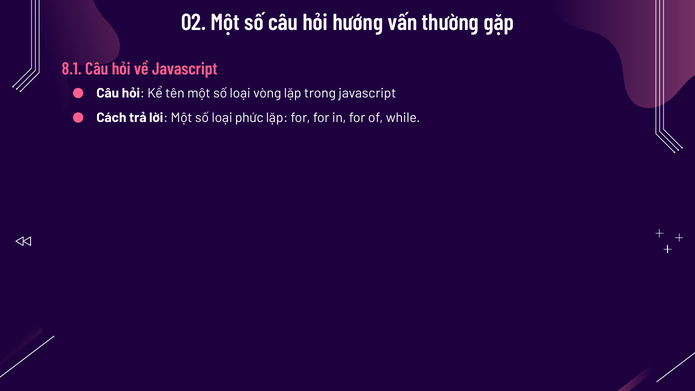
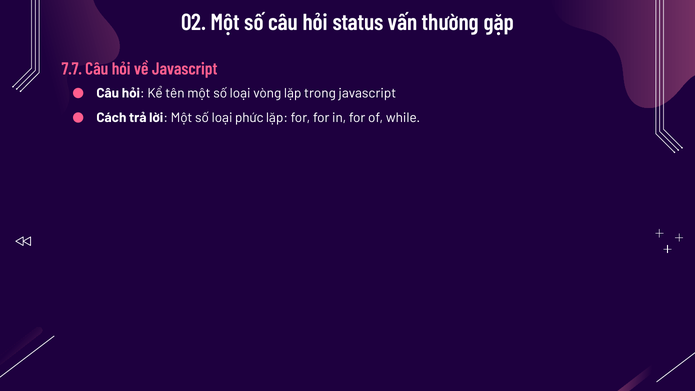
hướng: hướng -> status
8.1: 8.1 -> 7.7
